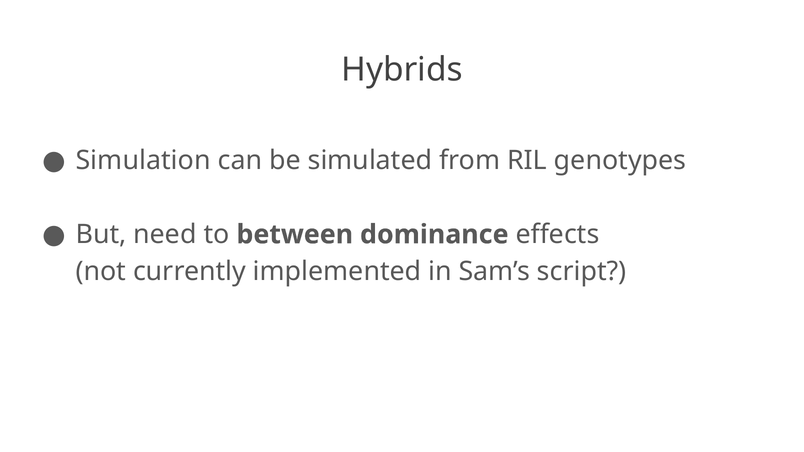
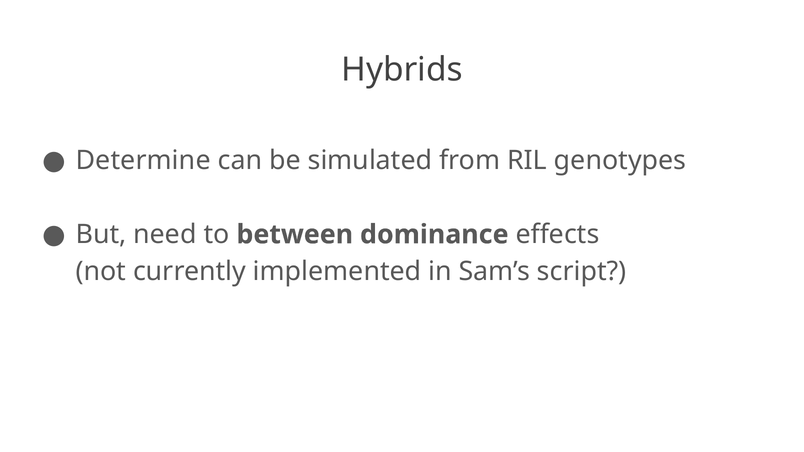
Simulation: Simulation -> Determine
